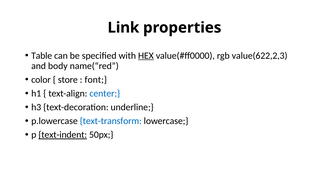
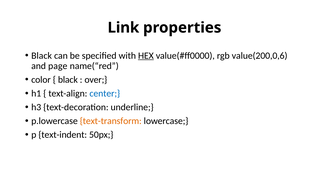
Table at (42, 56): Table -> Black
value(622,2,3: value(622,2,3 -> value(200,0,6
body: body -> page
store at (68, 80): store -> black
font: font -> over
text-transform colour: blue -> orange
text-indent underline: present -> none
